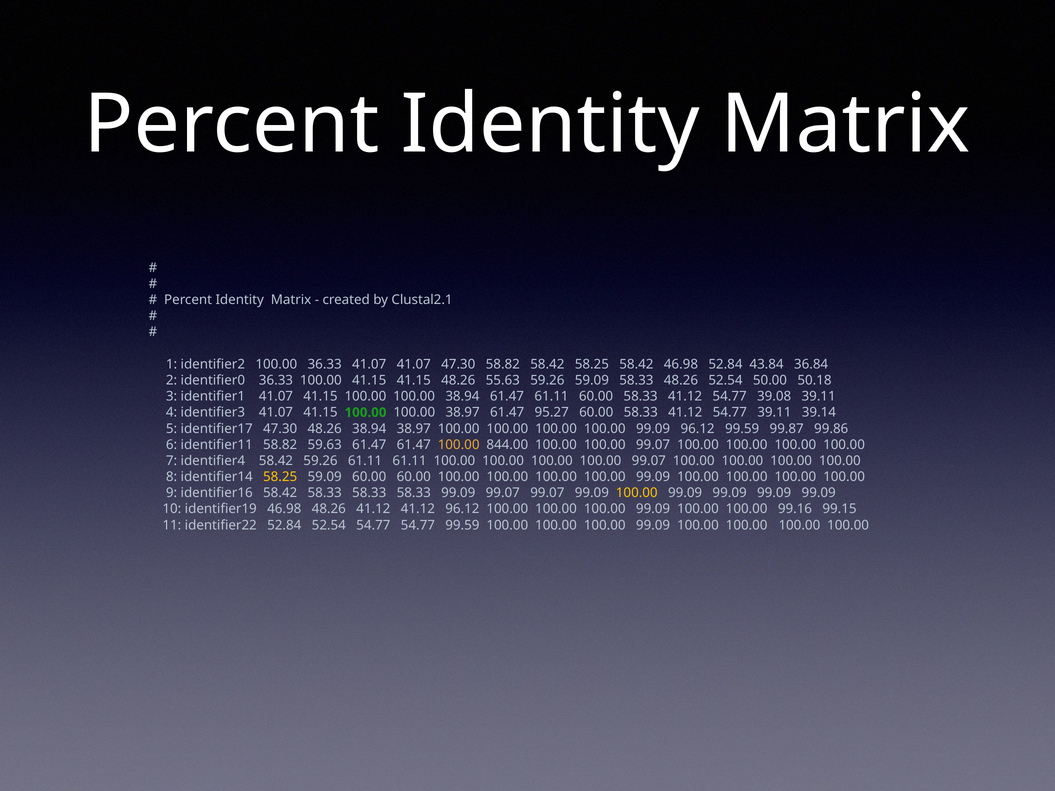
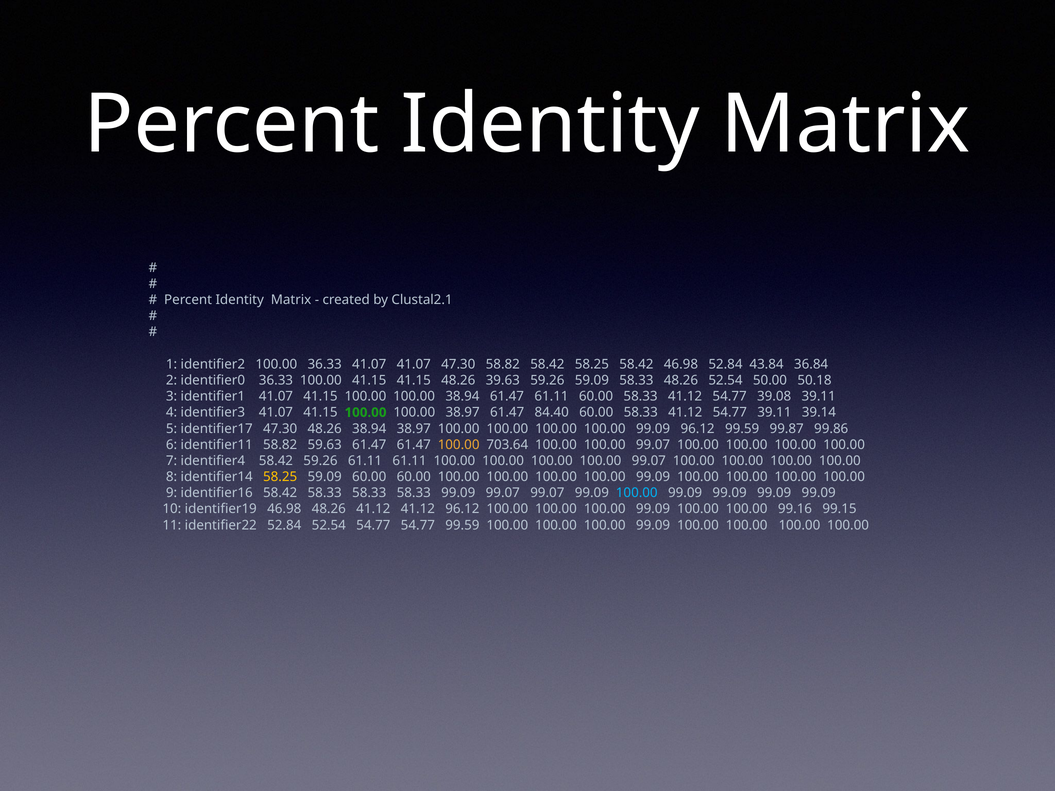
55.63: 55.63 -> 39.63
95.27: 95.27 -> 84.40
844.00: 844.00 -> 703.64
100.00 at (637, 493) colour: yellow -> light blue
